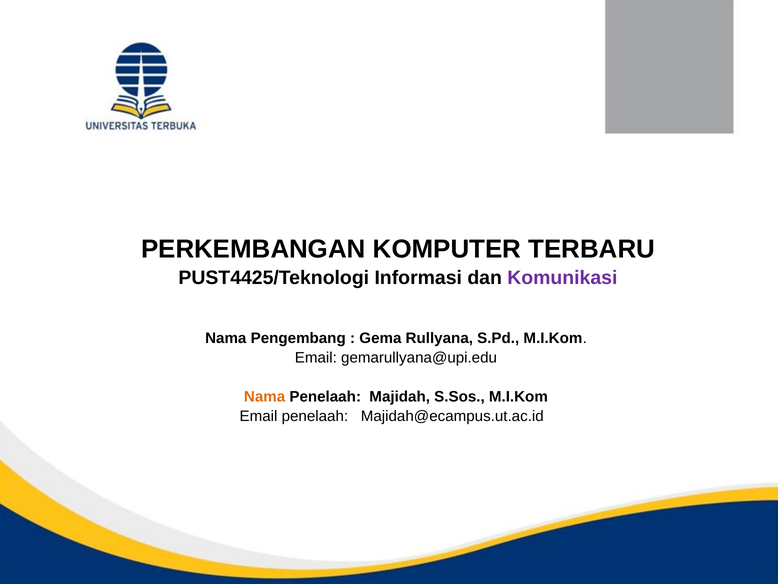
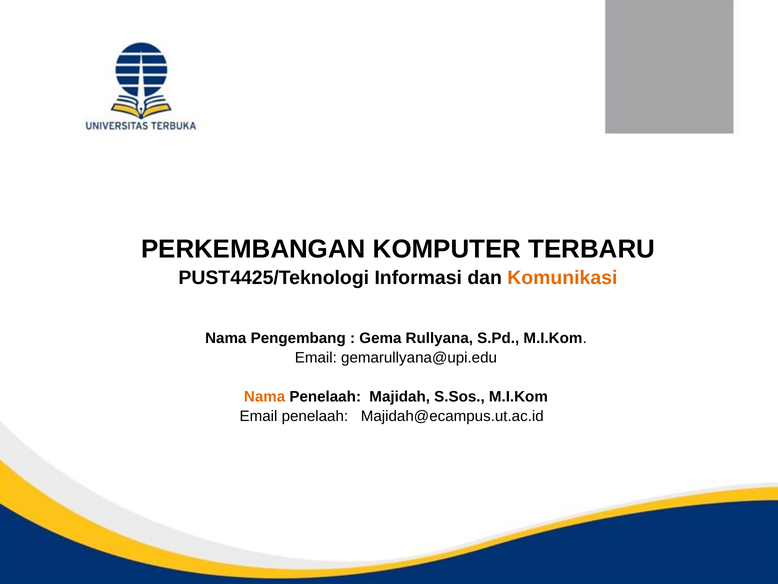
Komunikasi colour: purple -> orange
